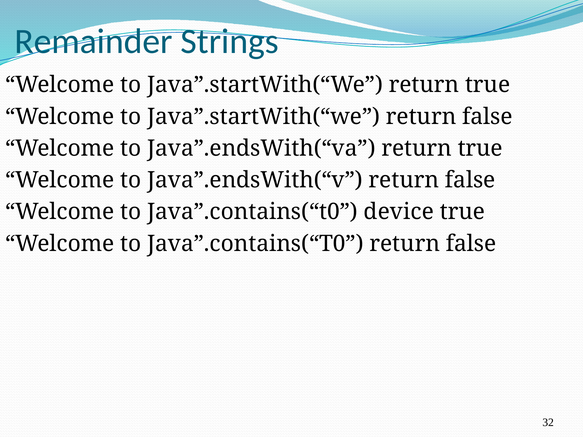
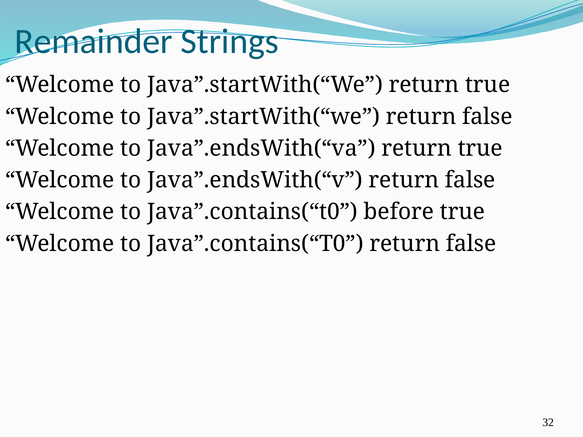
device: device -> before
